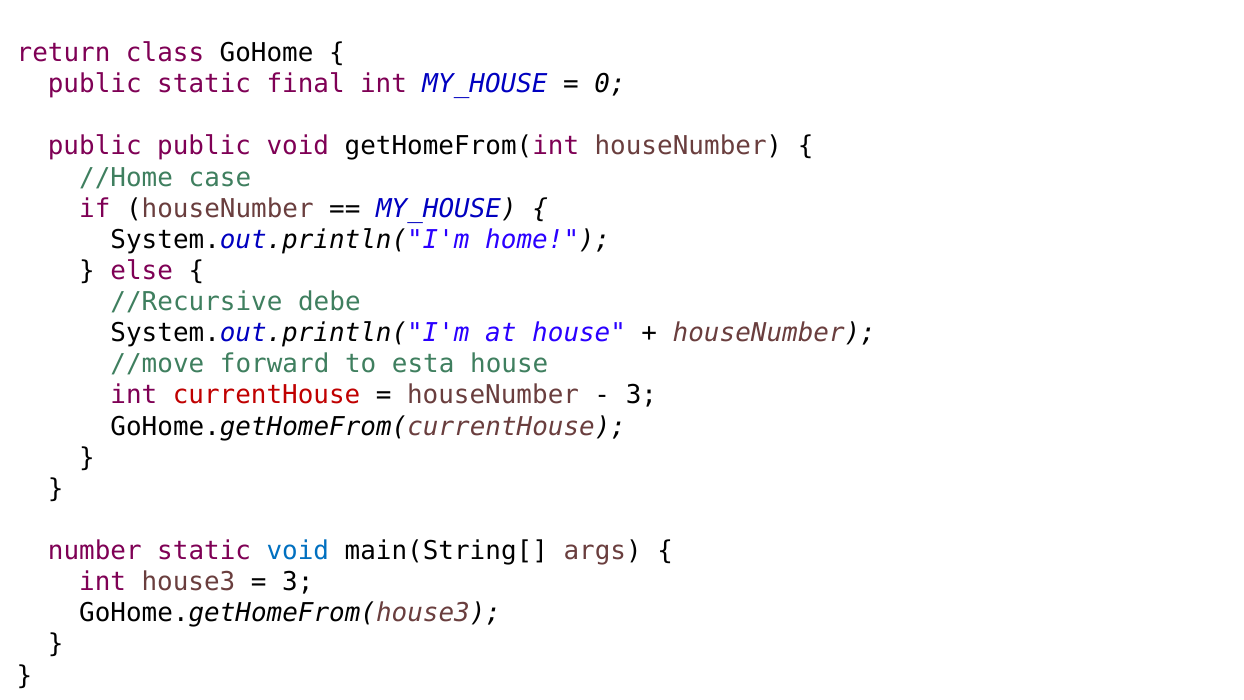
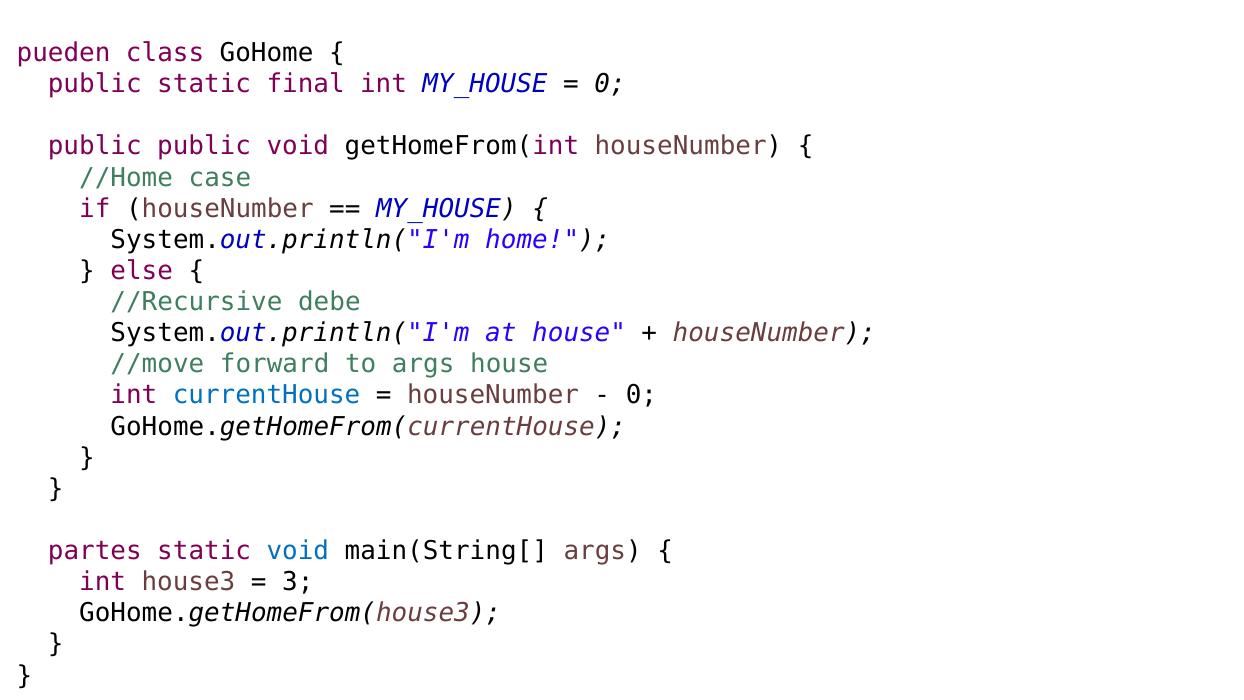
return: return -> pueden
to esta: esta -> args
currentHouse colour: red -> blue
3 at (641, 395): 3 -> 0
number: number -> partes
